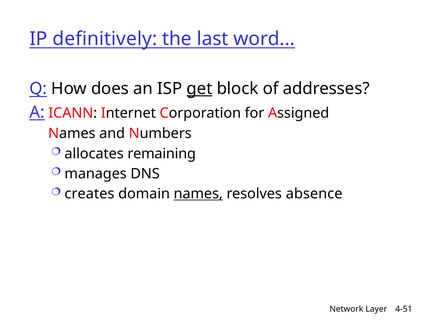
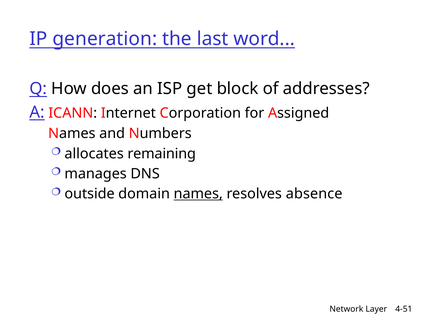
definitively: definitively -> generation
get underline: present -> none
creates: creates -> outside
